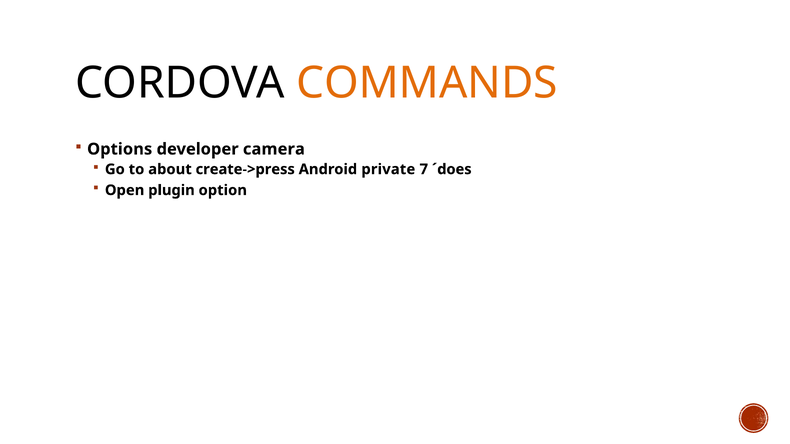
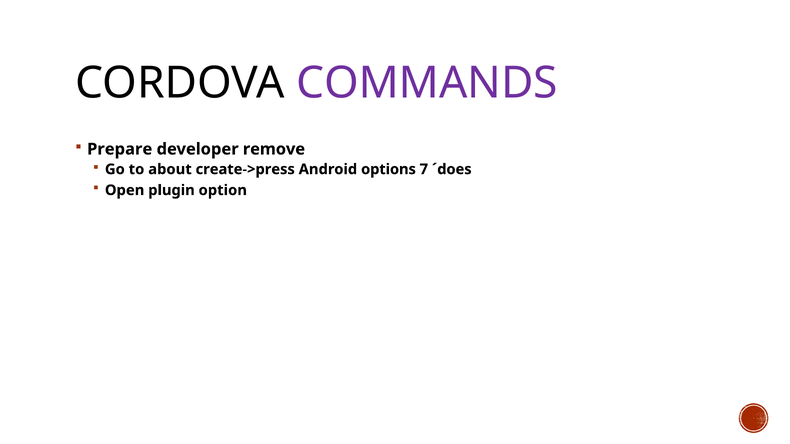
COMMANDS colour: orange -> purple
Options: Options -> Prepare
camera: camera -> remove
private: private -> options
